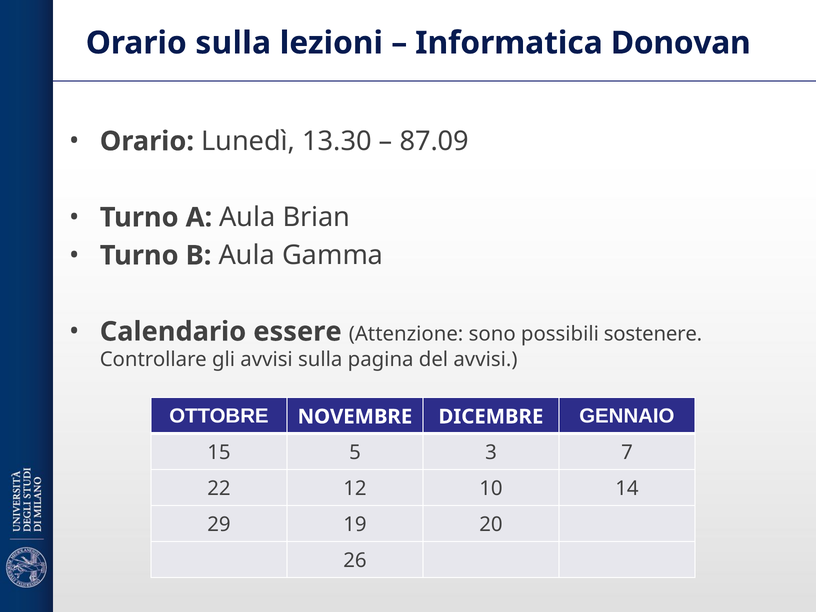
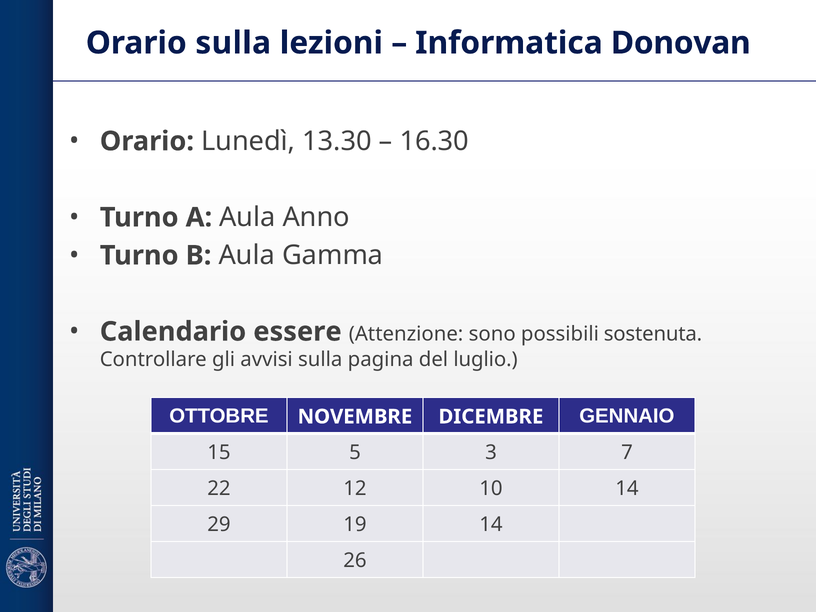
87.09: 87.09 -> 16.30
Brian: Brian -> Anno
sostenere: sostenere -> sostenuta
del avvisi: avvisi -> luglio
19 20: 20 -> 14
